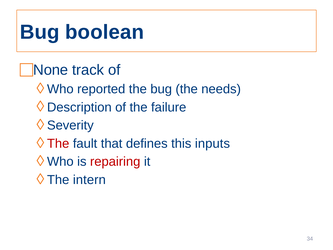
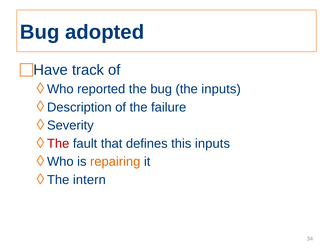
boolean: boolean -> adopted
None: None -> Have
the needs: needs -> inputs
repairing colour: red -> orange
